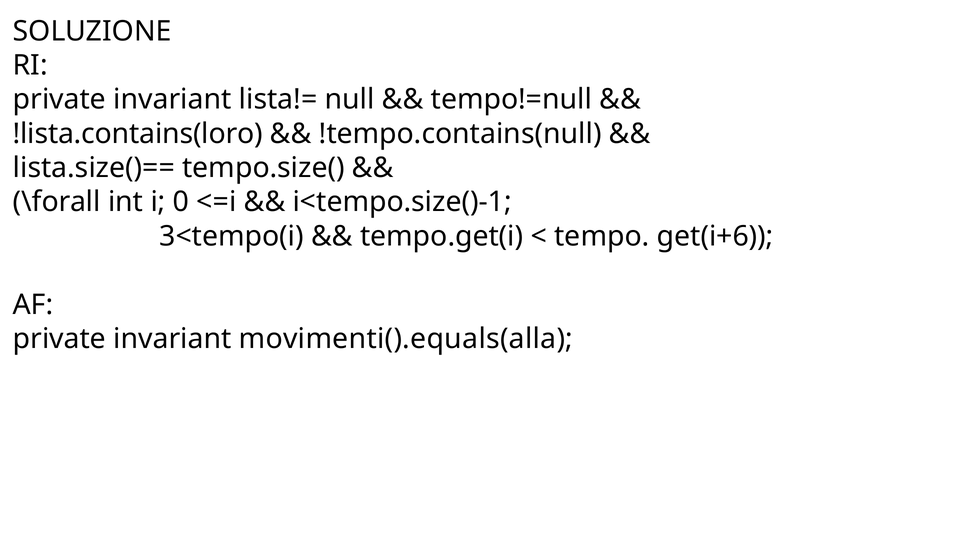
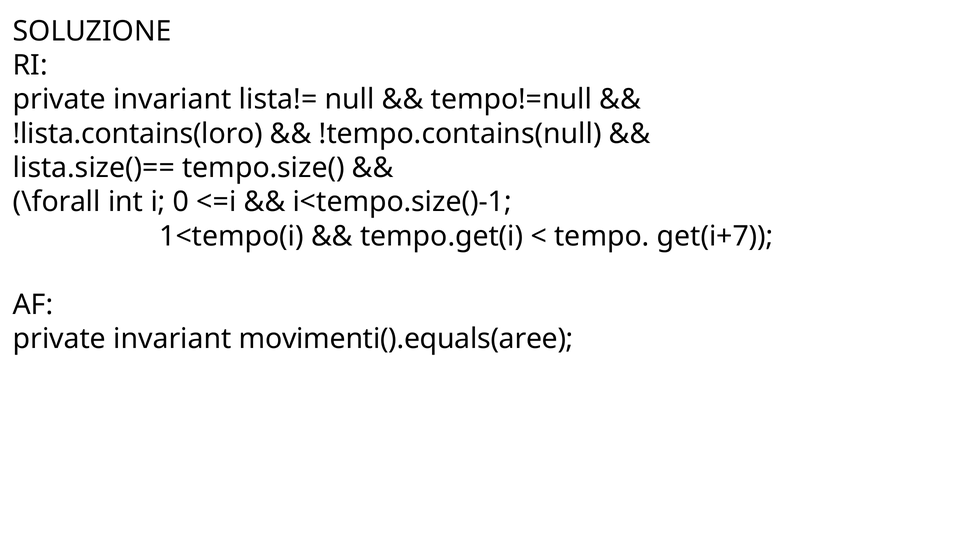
3<tempo(i: 3<tempo(i -> 1<tempo(i
get(i+6: get(i+6 -> get(i+7
movimenti().equals(alla: movimenti().equals(alla -> movimenti().equals(aree
